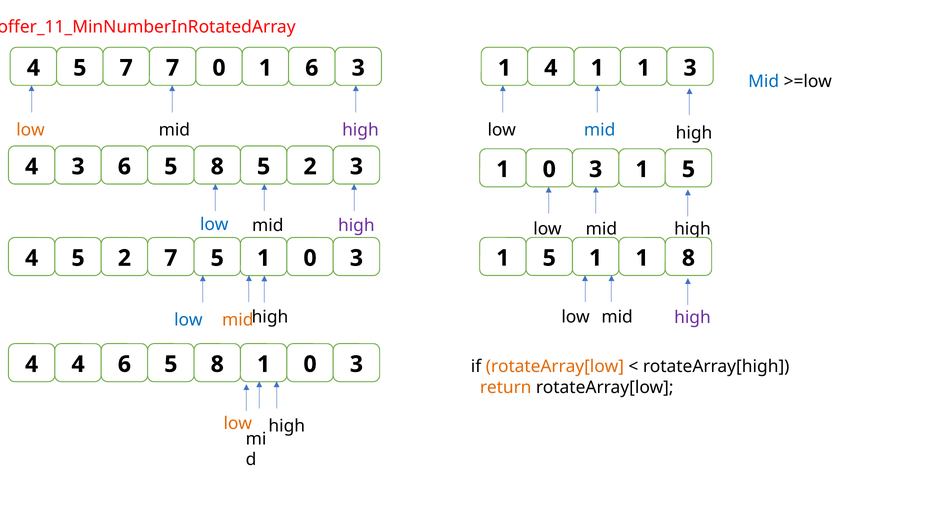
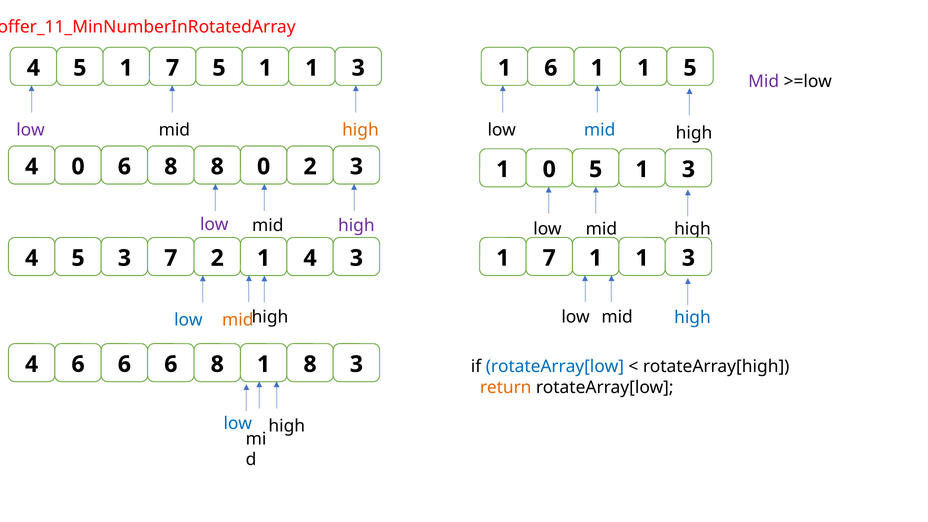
4 5 7: 7 -> 1
7 0: 0 -> 5
6 at (312, 68): 6 -> 1
1 4: 4 -> 6
1 3: 3 -> 5
Mid at (764, 81) colour: blue -> purple
low at (30, 130) colour: orange -> purple
high at (360, 130) colour: purple -> orange
4 3: 3 -> 0
5 at (171, 167): 5 -> 8
8 5: 5 -> 0
3 at (596, 169): 3 -> 5
5 at (688, 169): 5 -> 3
low at (214, 224) colour: blue -> purple
4 5 2: 2 -> 3
7 5: 5 -> 2
0 at (310, 258): 0 -> 4
5 at (549, 258): 5 -> 7
8 at (688, 258): 8 -> 3
high at (692, 317) colour: purple -> blue
4 4: 4 -> 6
5 at (171, 364): 5 -> 6
8 1 0: 0 -> 8
rotateArray[low at (555, 366) colour: orange -> blue
low at (238, 423) colour: orange -> blue
